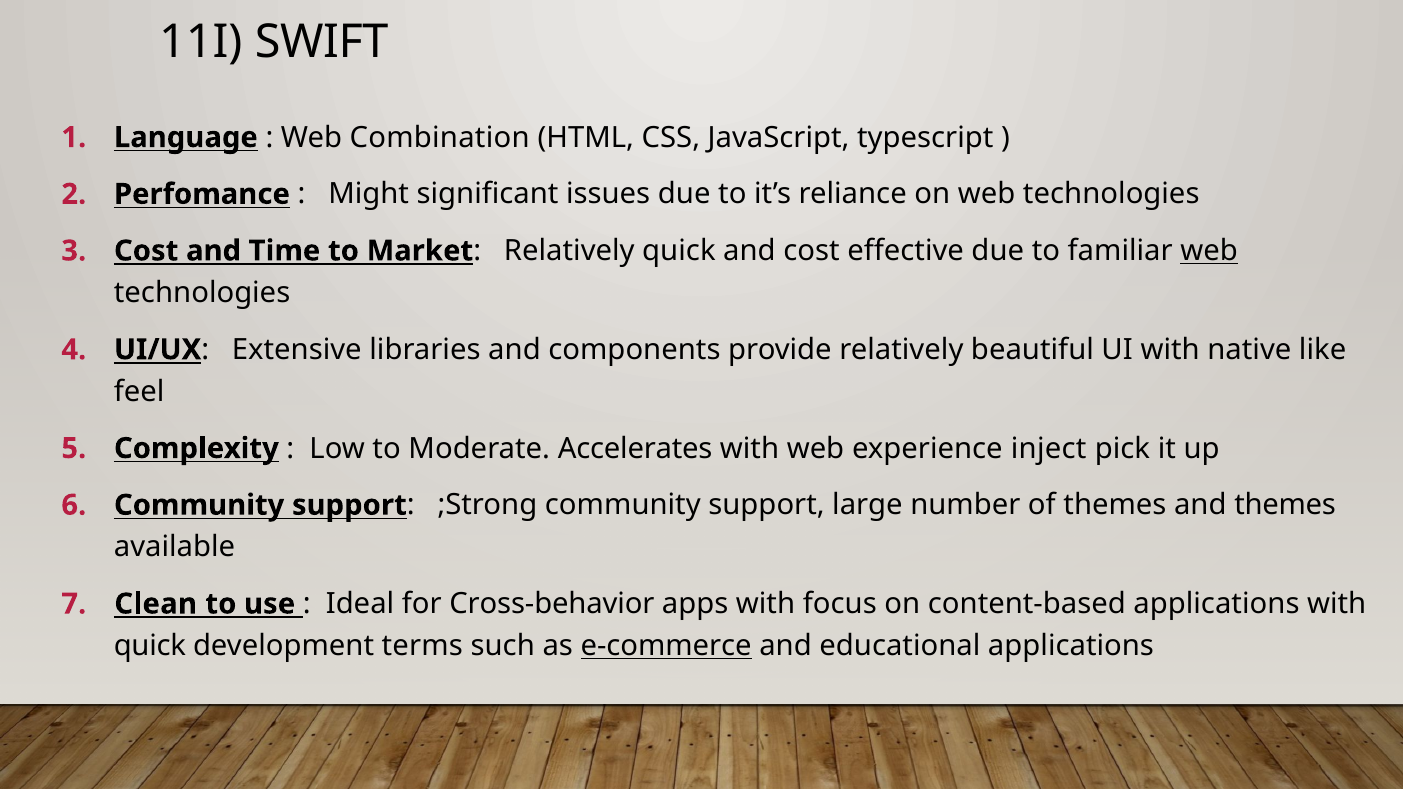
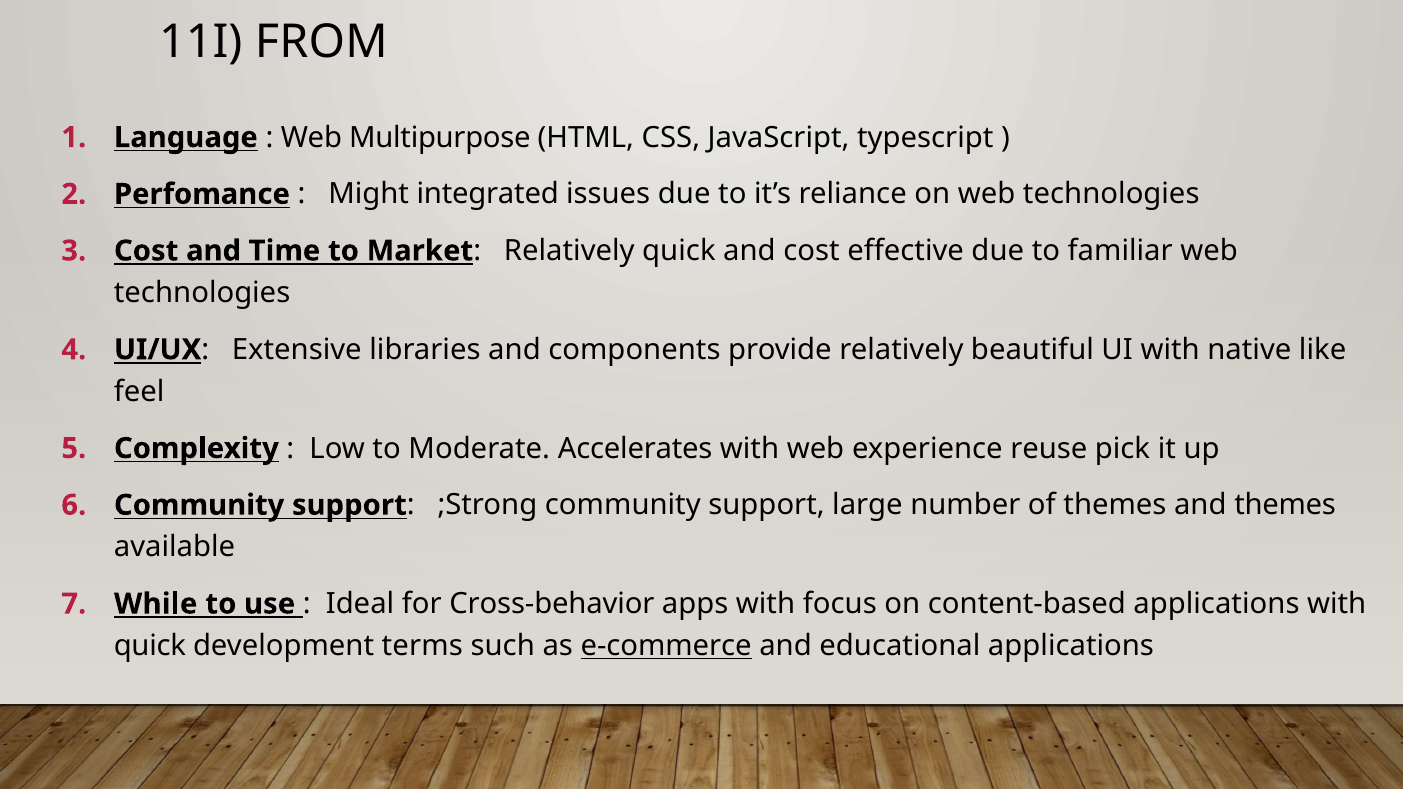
SWIFT: SWIFT -> FROM
Combination: Combination -> Multipurpose
significant: significant -> integrated
web at (1209, 251) underline: present -> none
inject: inject -> reuse
Clean: Clean -> While
